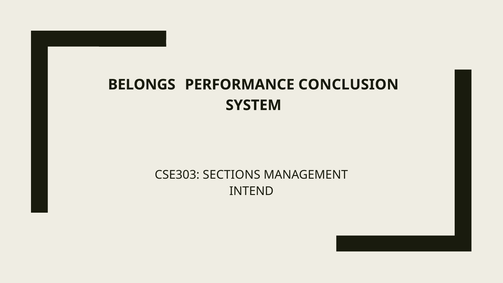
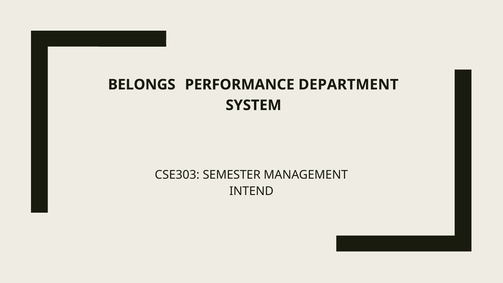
CONCLUSION: CONCLUSION -> DEPARTMENT
SECTIONS: SECTIONS -> SEMESTER
